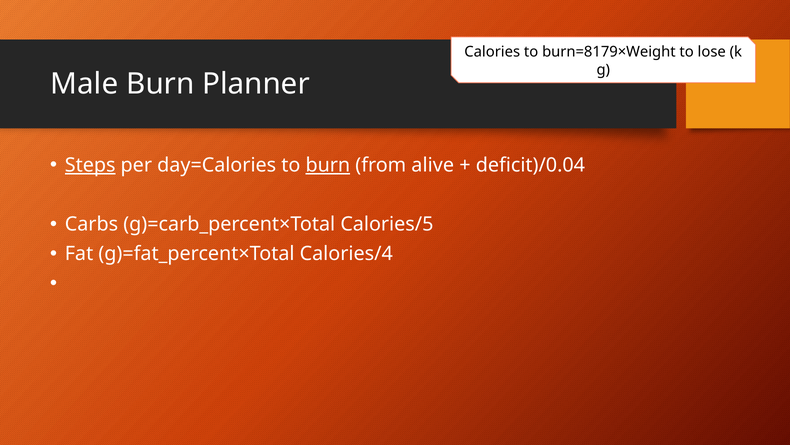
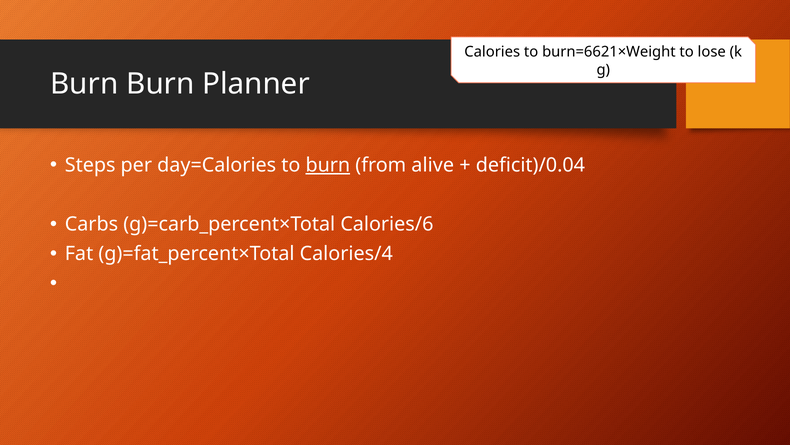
burn=8179×Weight: burn=8179×Weight -> burn=6621×Weight
Male at (84, 84): Male -> Burn
Steps underline: present -> none
Calories/5: Calories/5 -> Calories/6
